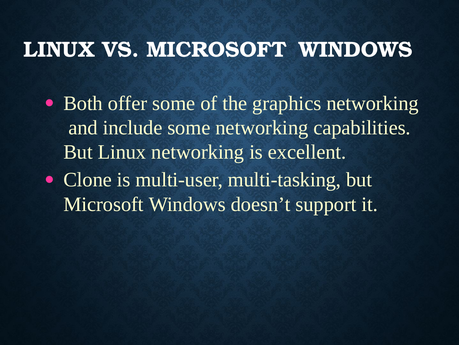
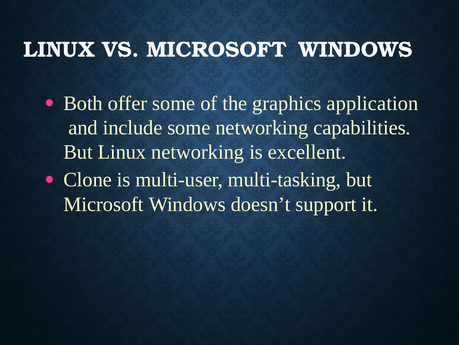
graphics networking: networking -> application
